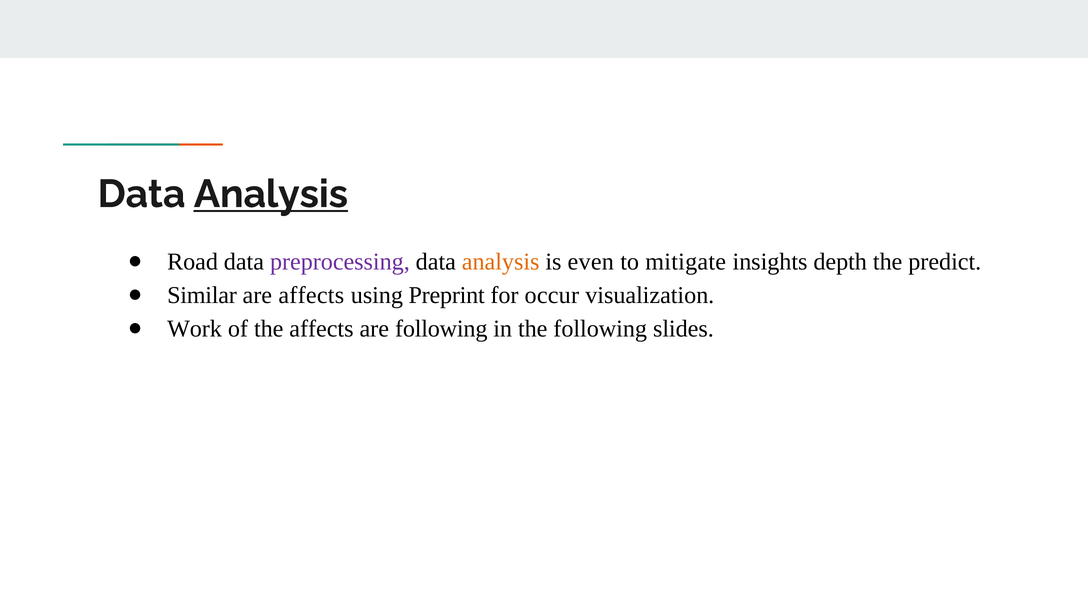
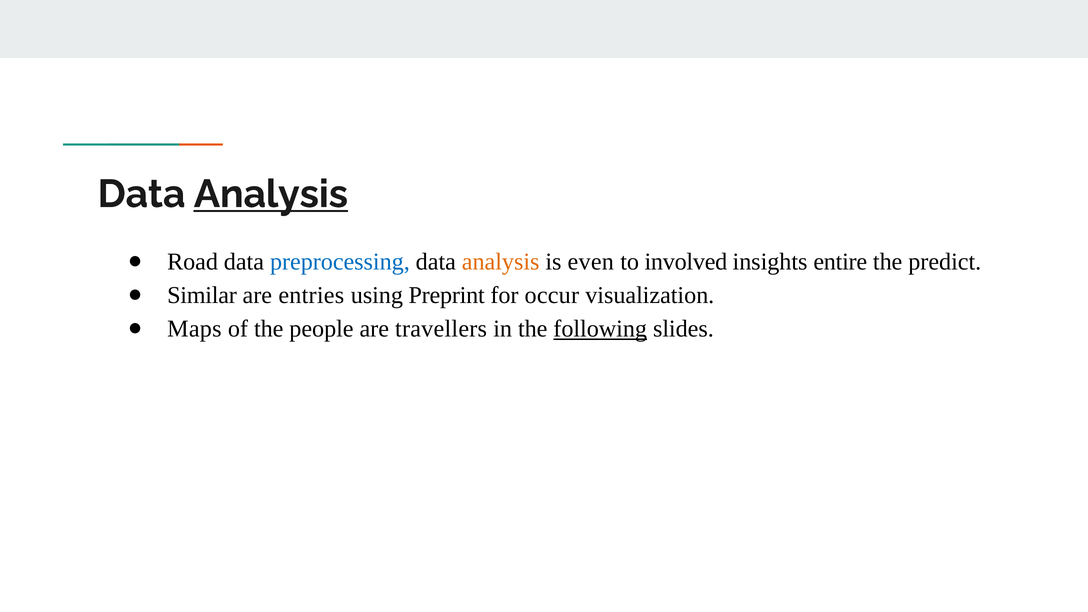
preprocessing colour: purple -> blue
mitigate: mitigate -> involved
depth: depth -> entire
are affects: affects -> entries
Work: Work -> Maps
the affects: affects -> people
are following: following -> travellers
following at (600, 329) underline: none -> present
